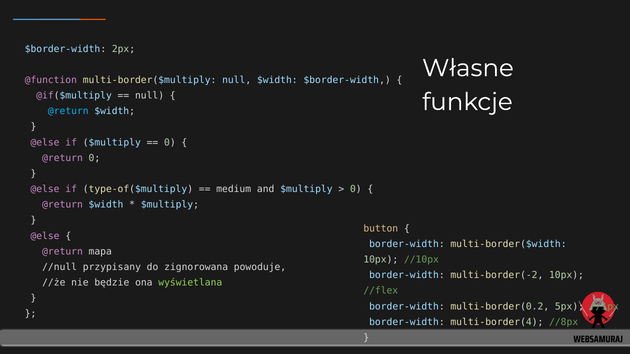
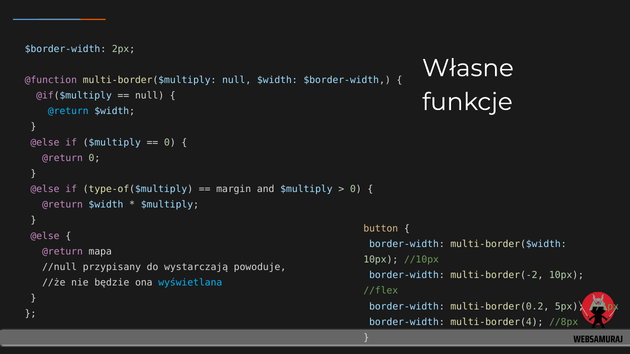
medium: medium -> margin
zignorowana: zignorowana -> wystarczają
wyświetlana colour: light green -> light blue
